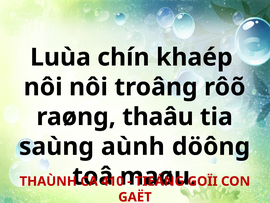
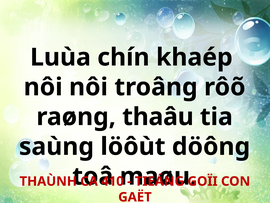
aùnh: aùnh -> löôùt
